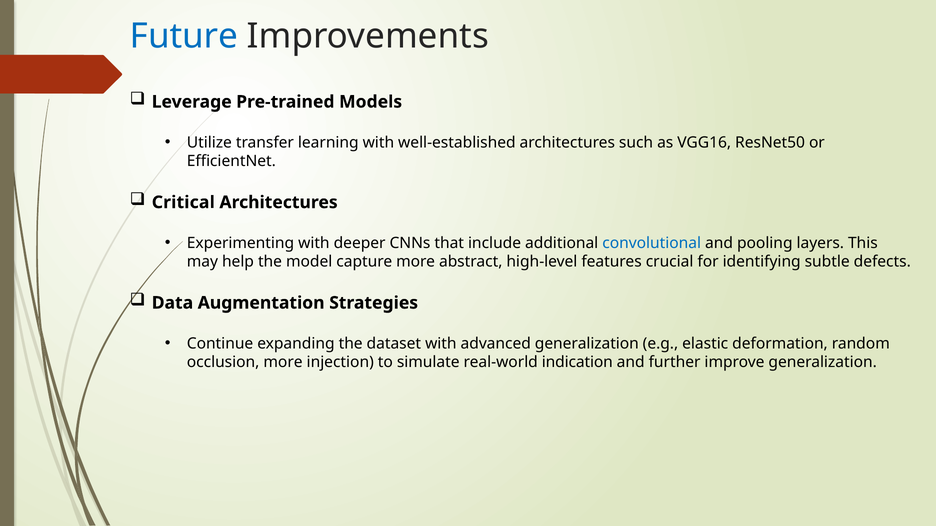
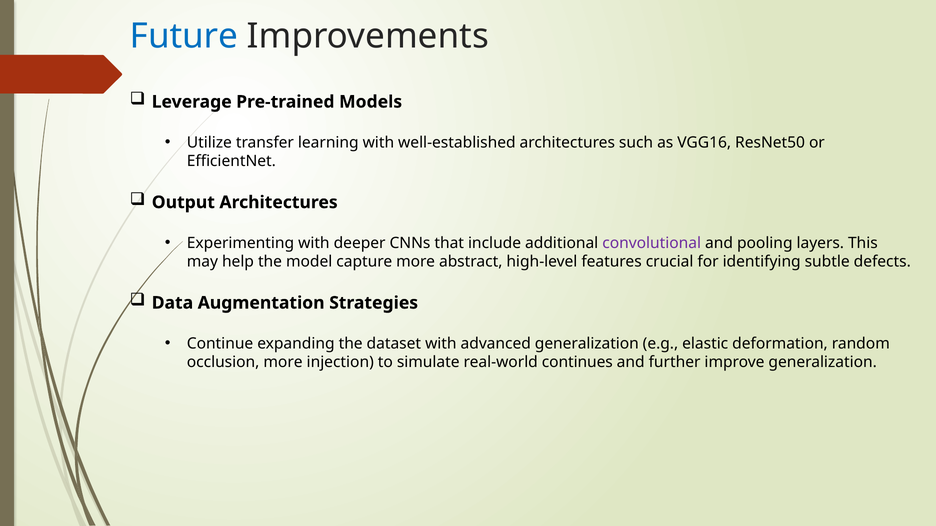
Critical: Critical -> Output
convolutional colour: blue -> purple
indication: indication -> continues
